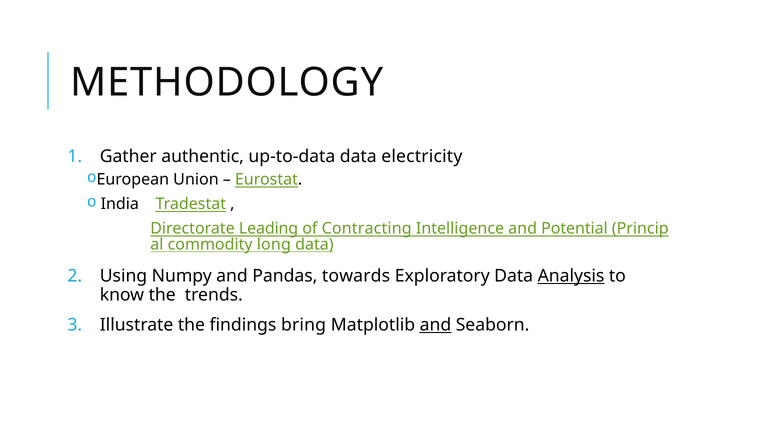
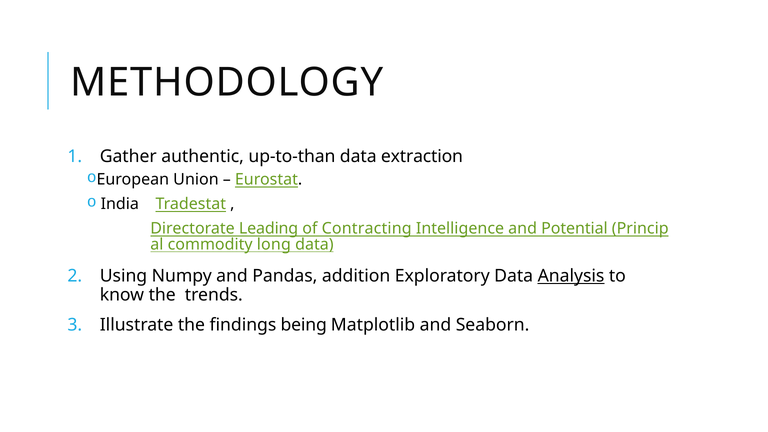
up-to-data: up-to-data -> up-to-than
electricity: electricity -> extraction
towards: towards -> addition
bring: bring -> being
and at (435, 325) underline: present -> none
